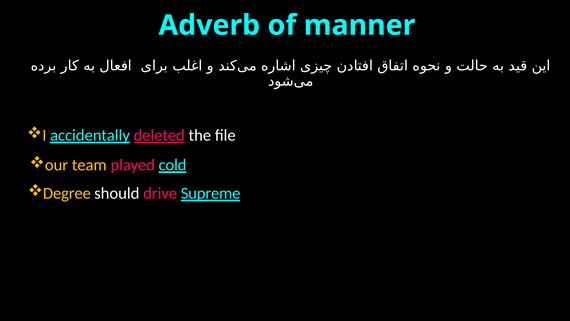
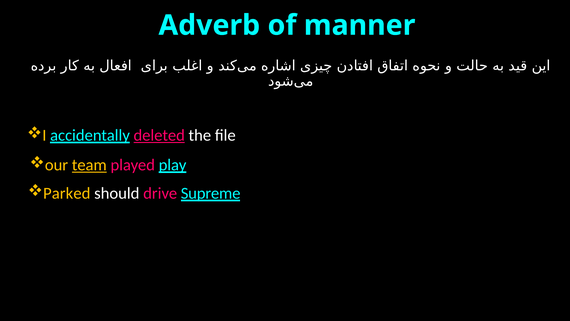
team underline: none -> present
cold: cold -> play
Degree: Degree -> Parked
